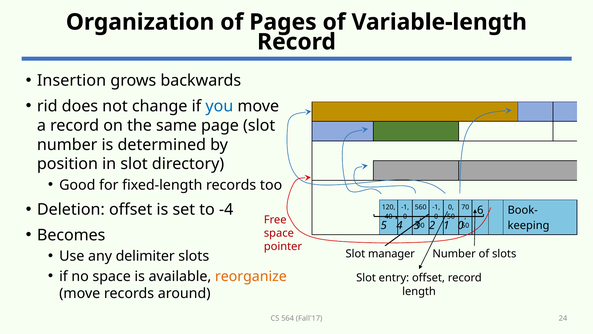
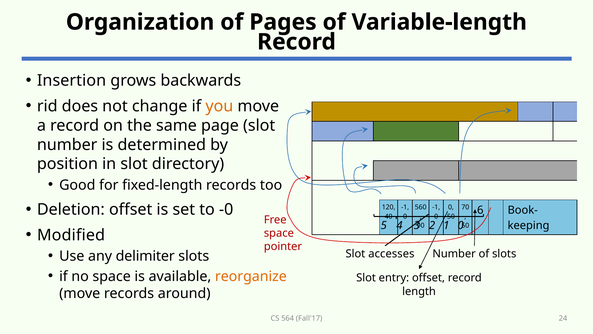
you colour: blue -> orange
-4: -4 -> -0
Becomes: Becomes -> Modified
manager: manager -> accesses
